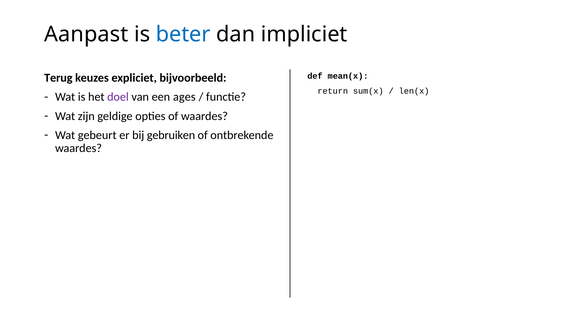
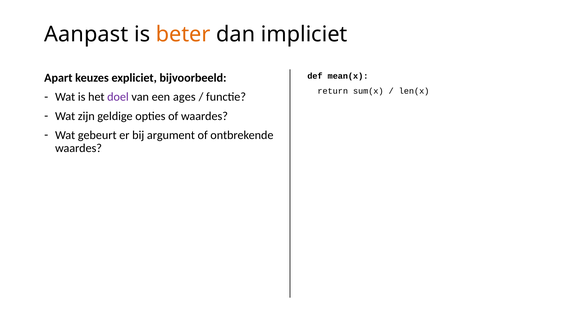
beter colour: blue -> orange
Terug: Terug -> Apart
gebruiken: gebruiken -> argument
